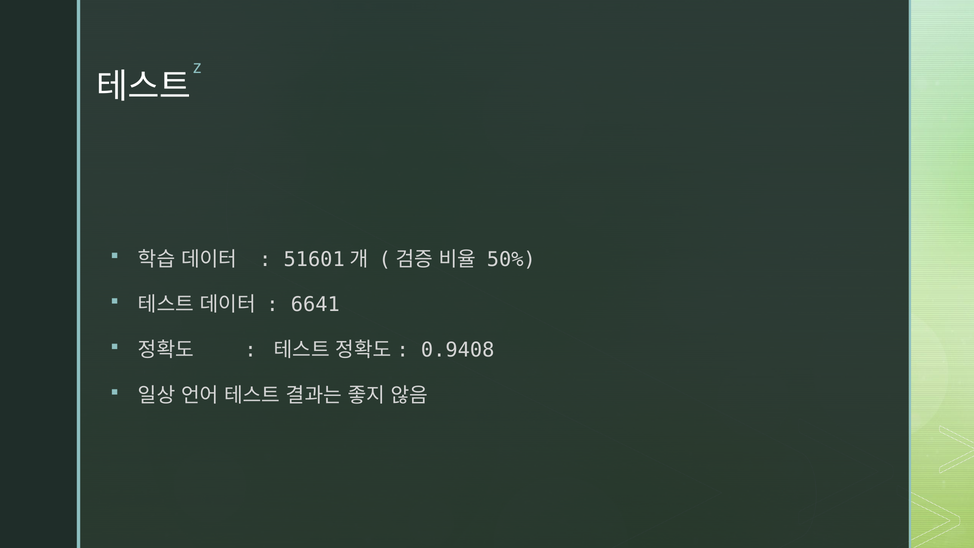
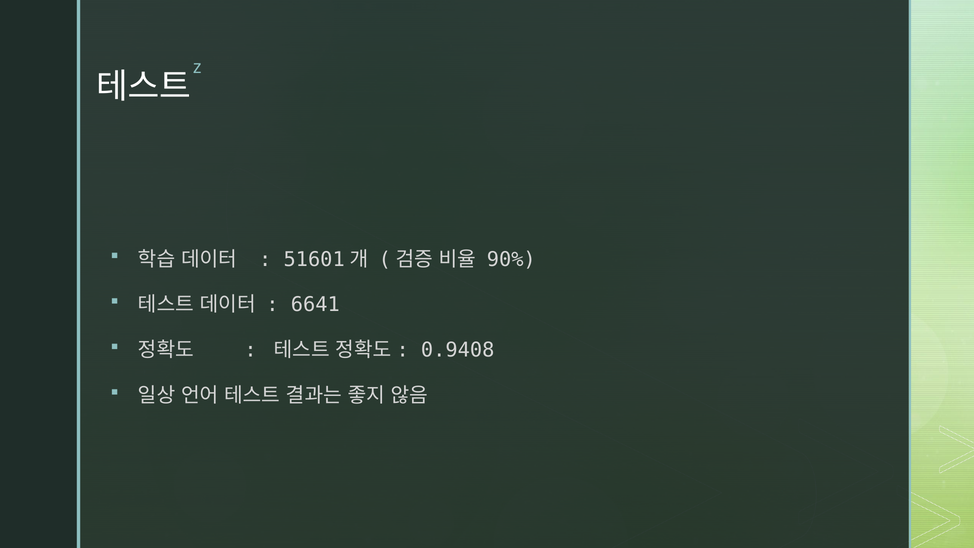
50%: 50% -> 90%
